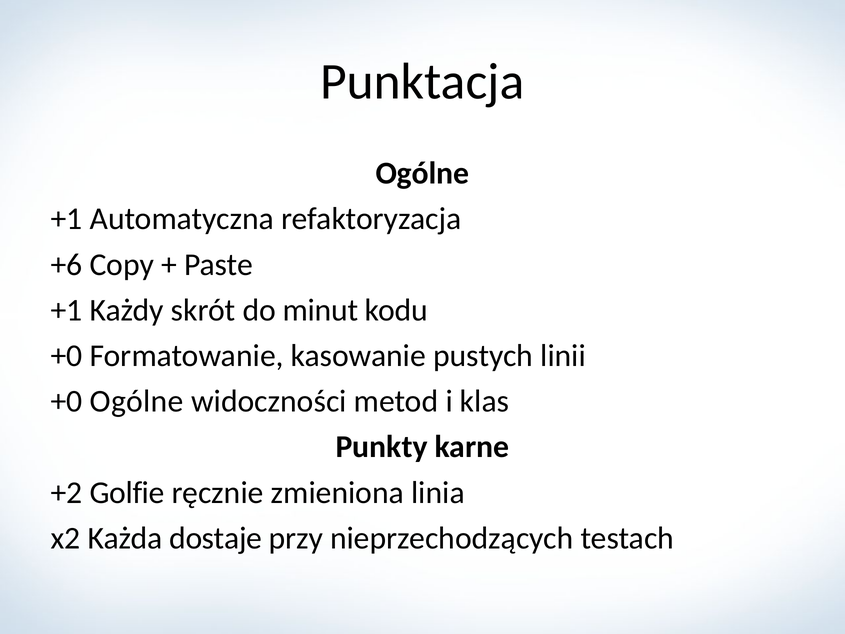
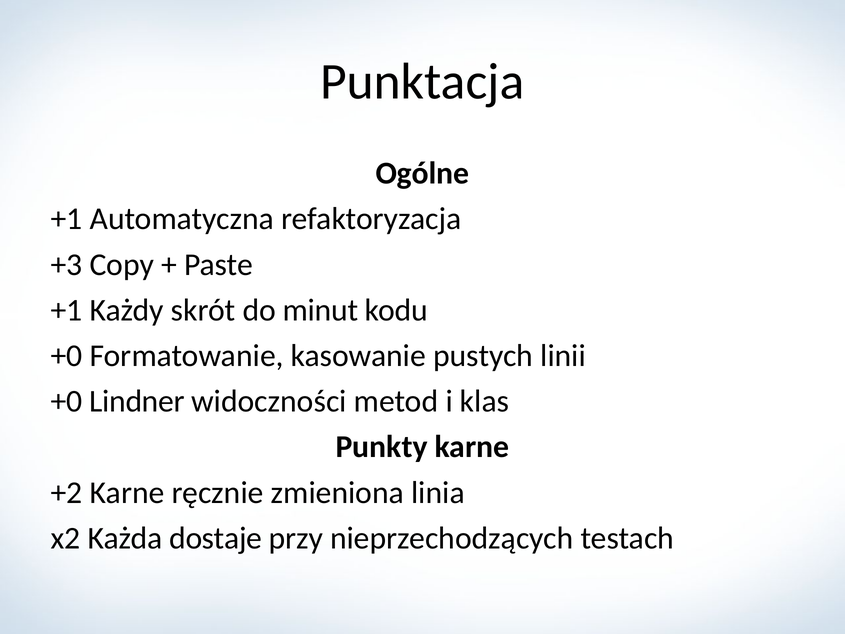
+6: +6 -> +3
+0 Ogólne: Ogólne -> Lindner
+2 Golfie: Golfie -> Karne
